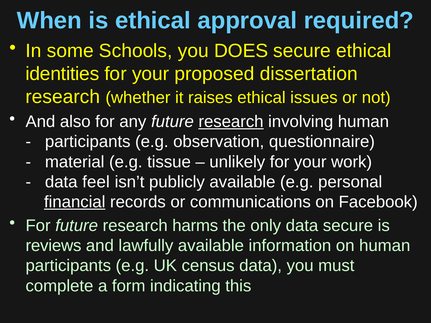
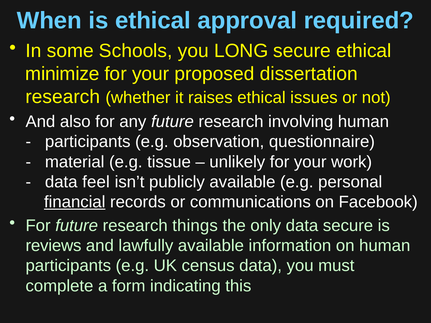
DOES: DOES -> LONG
identities: identities -> minimize
research at (231, 122) underline: present -> none
harms: harms -> things
